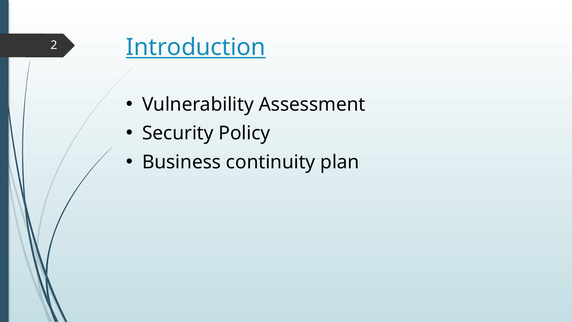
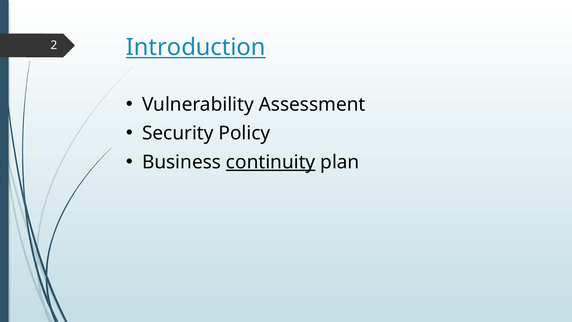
continuity underline: none -> present
